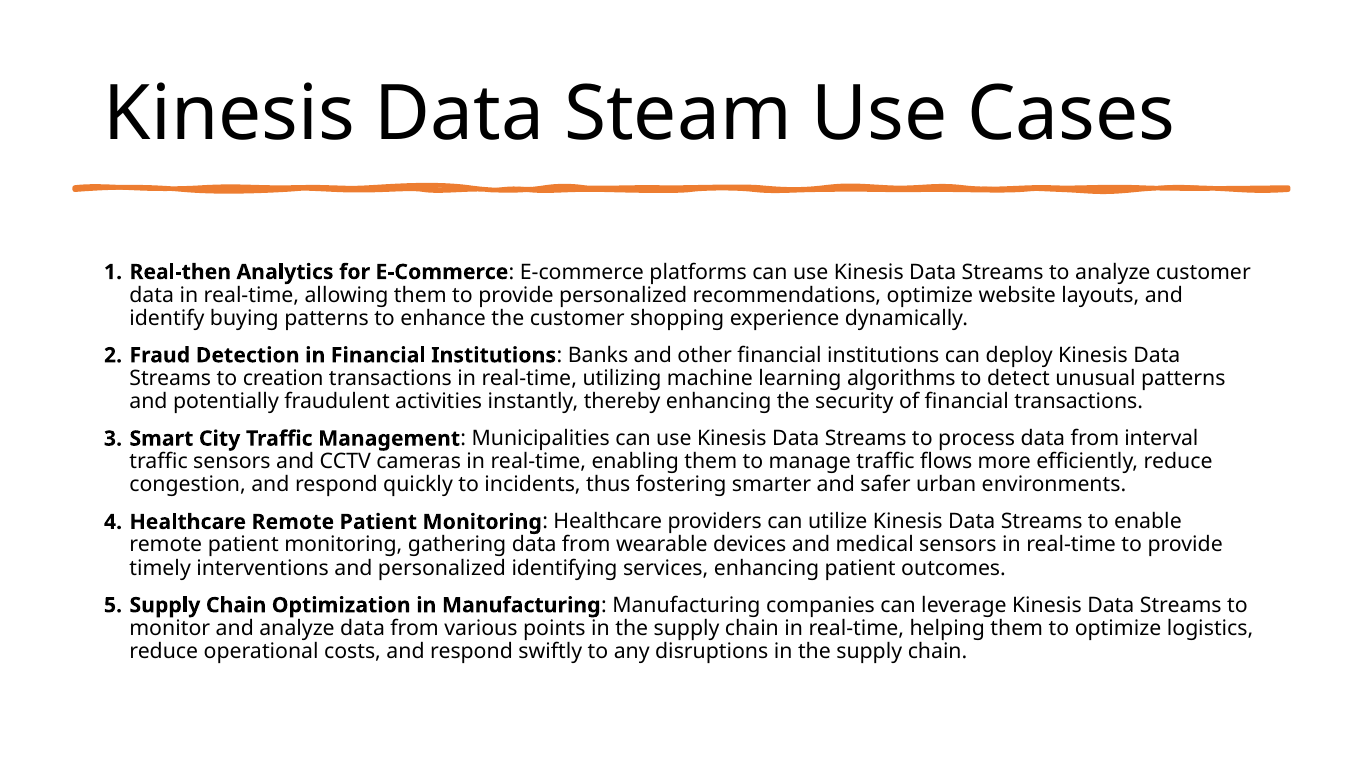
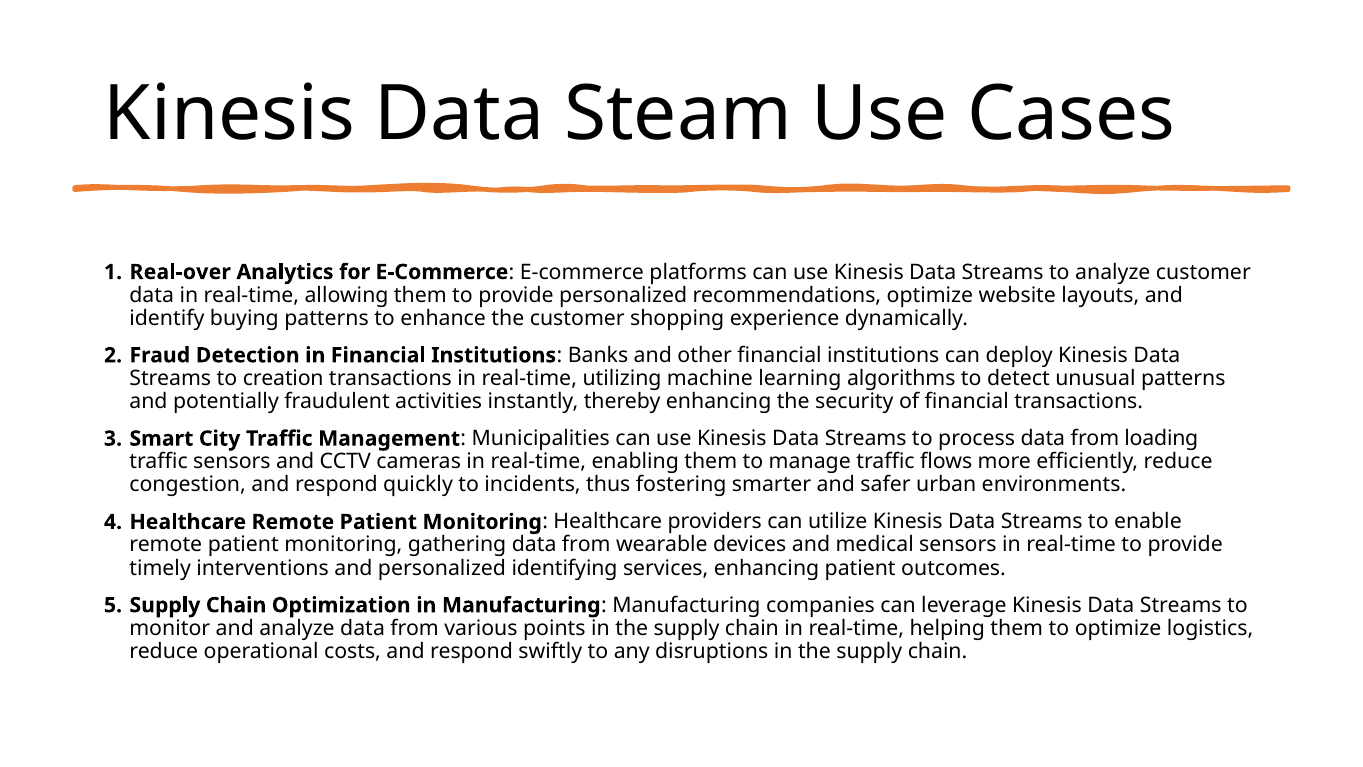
Real-then: Real-then -> Real-over
interval: interval -> loading
